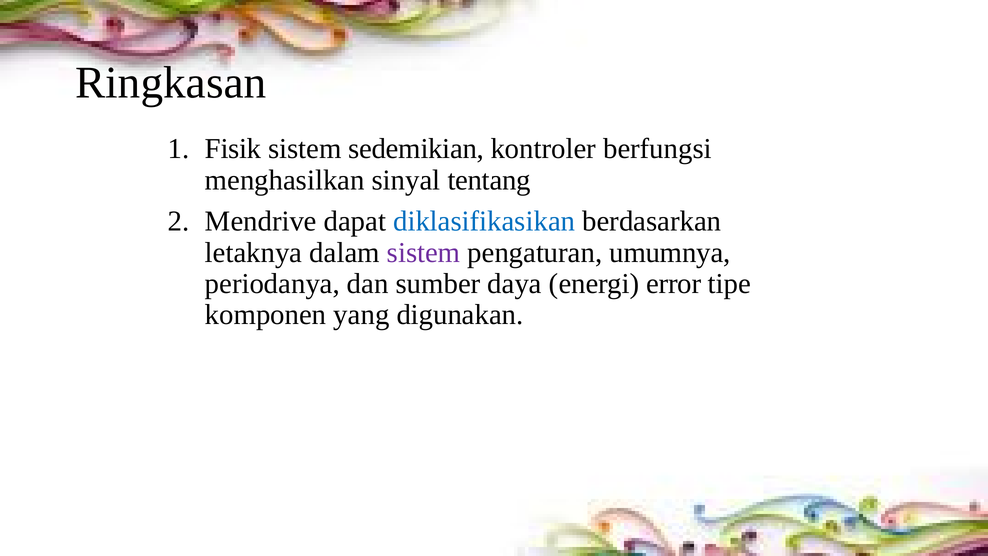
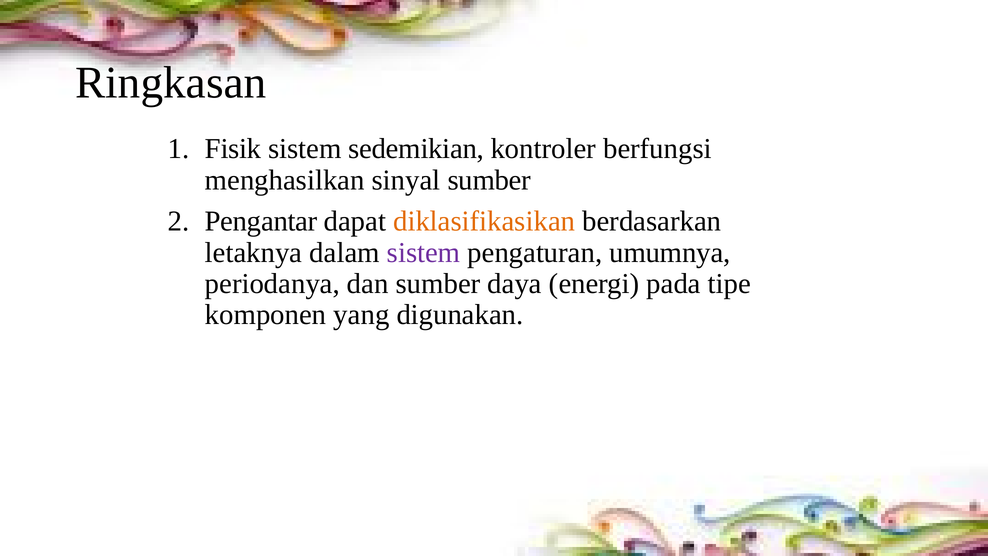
sinyal tentang: tentang -> sumber
Mendrive: Mendrive -> Pengantar
diklasifikasikan colour: blue -> orange
error: error -> pada
